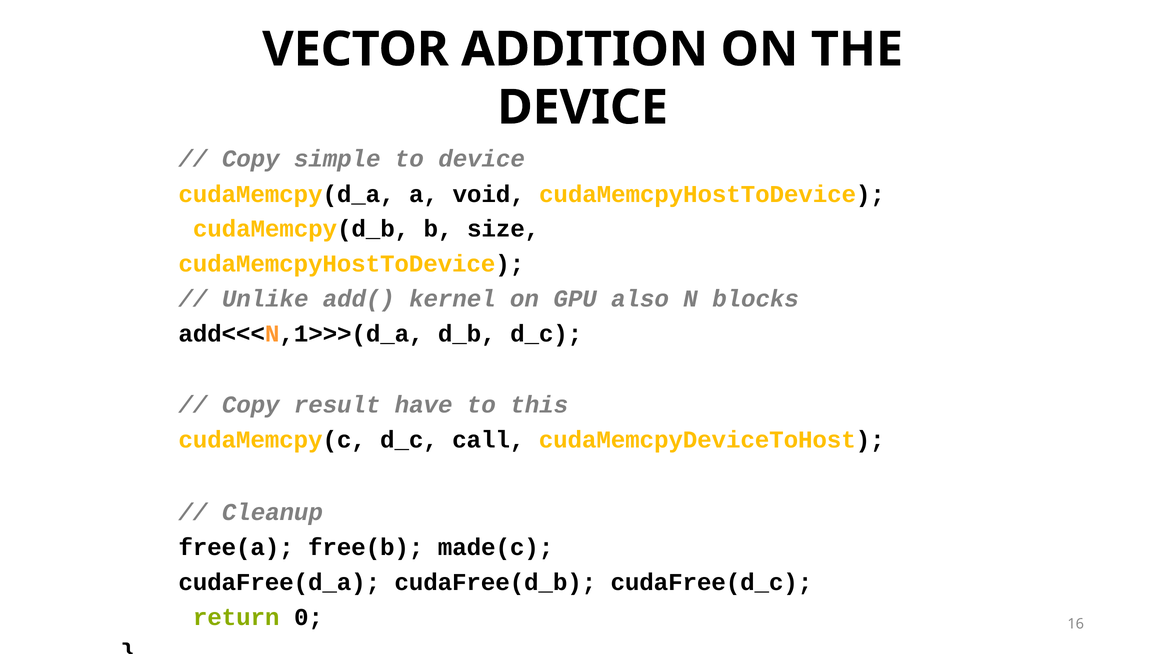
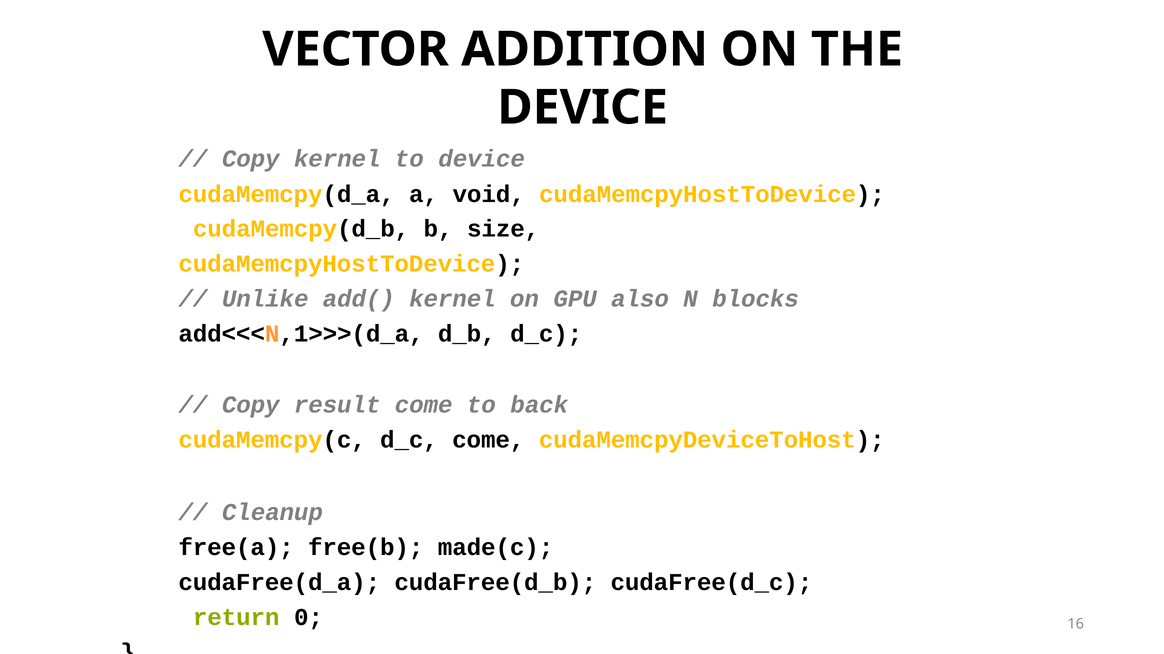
Copy simple: simple -> kernel
result have: have -> come
this: this -> back
d_c call: call -> come
